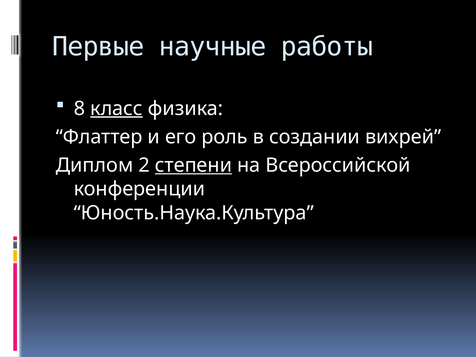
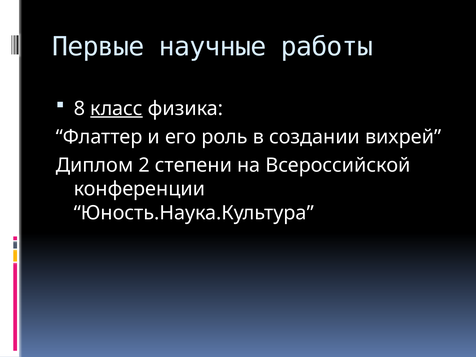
степени underline: present -> none
